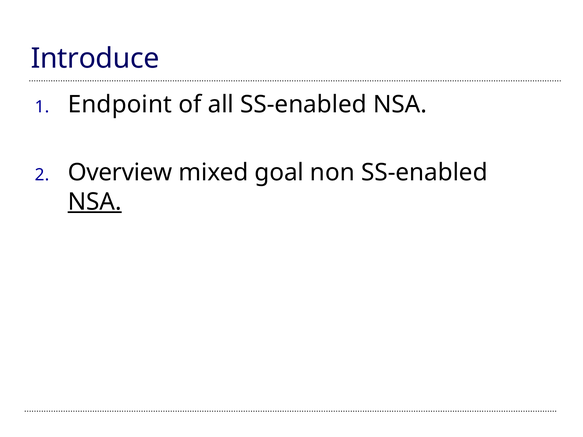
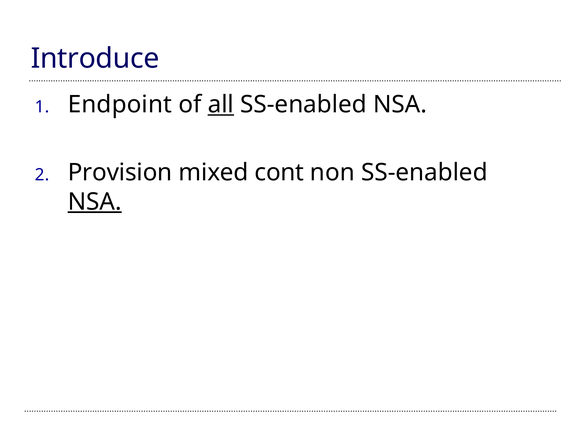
all underline: none -> present
Overview: Overview -> Provision
goal: goal -> cont
